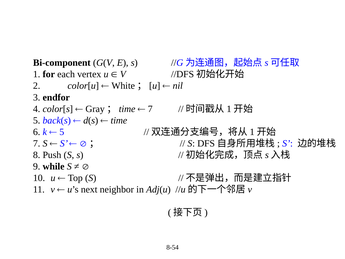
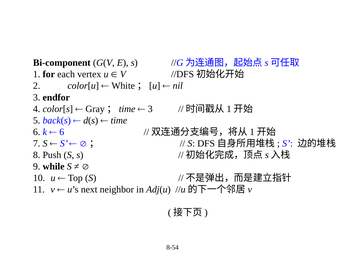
7 at (150, 109): 7 -> 3
5 at (62, 132): 5 -> 6
